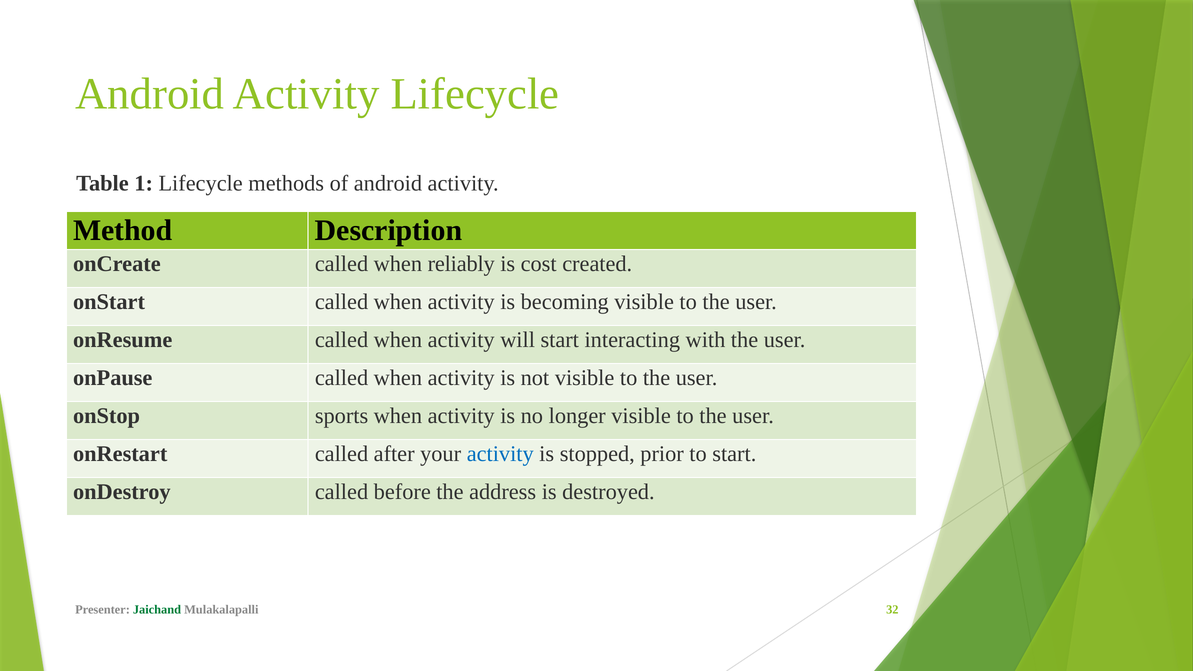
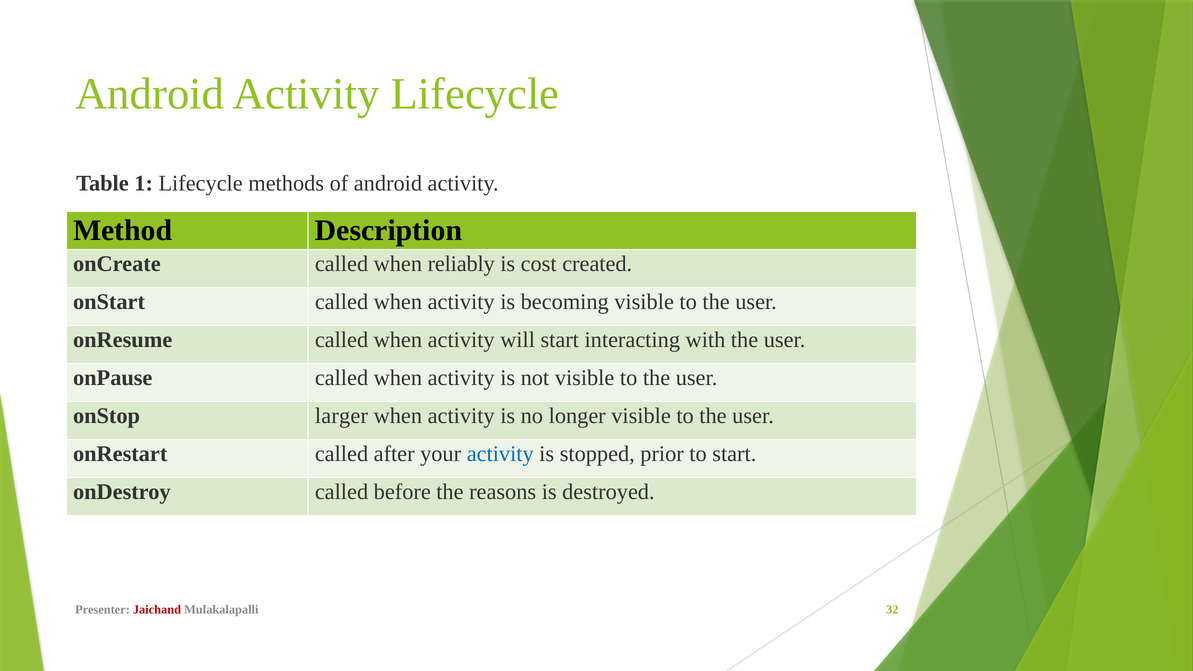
sports: sports -> larger
address: address -> reasons
Jaichand colour: green -> red
